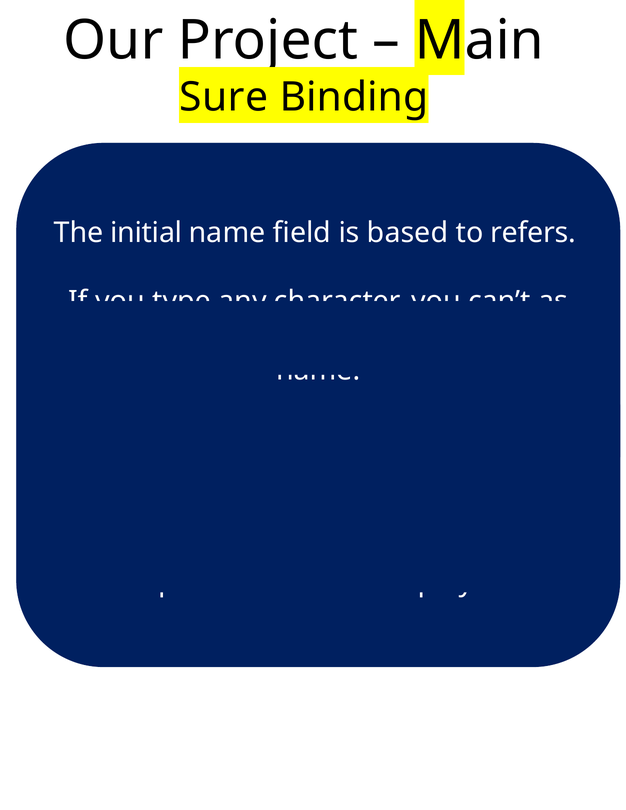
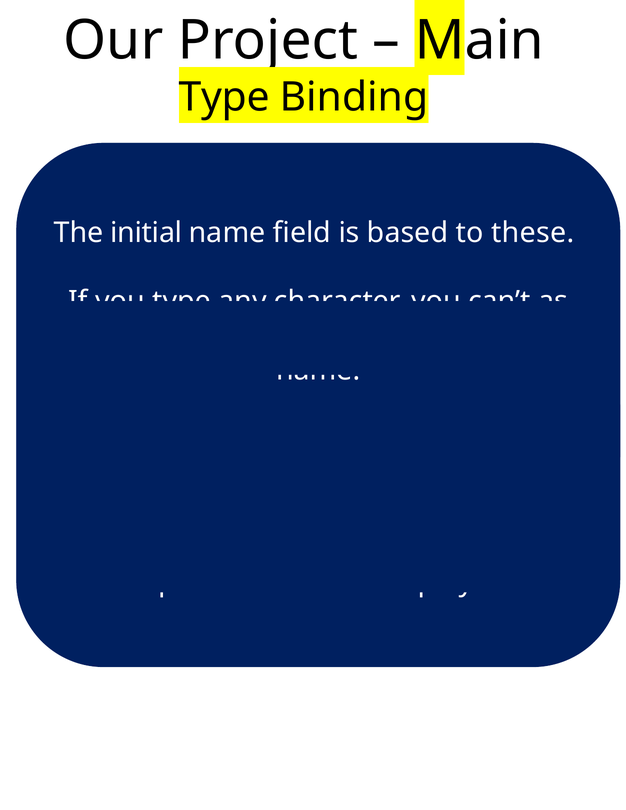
Sure at (224, 97): Sure -> Type
refers: refers -> these
